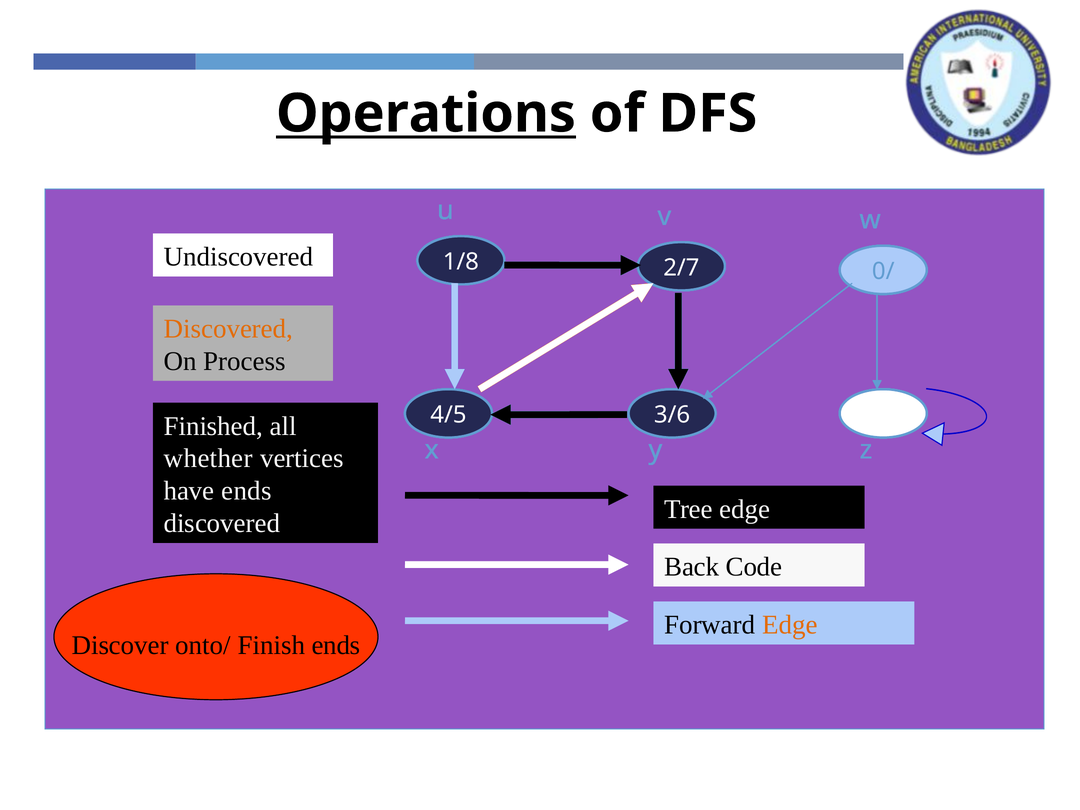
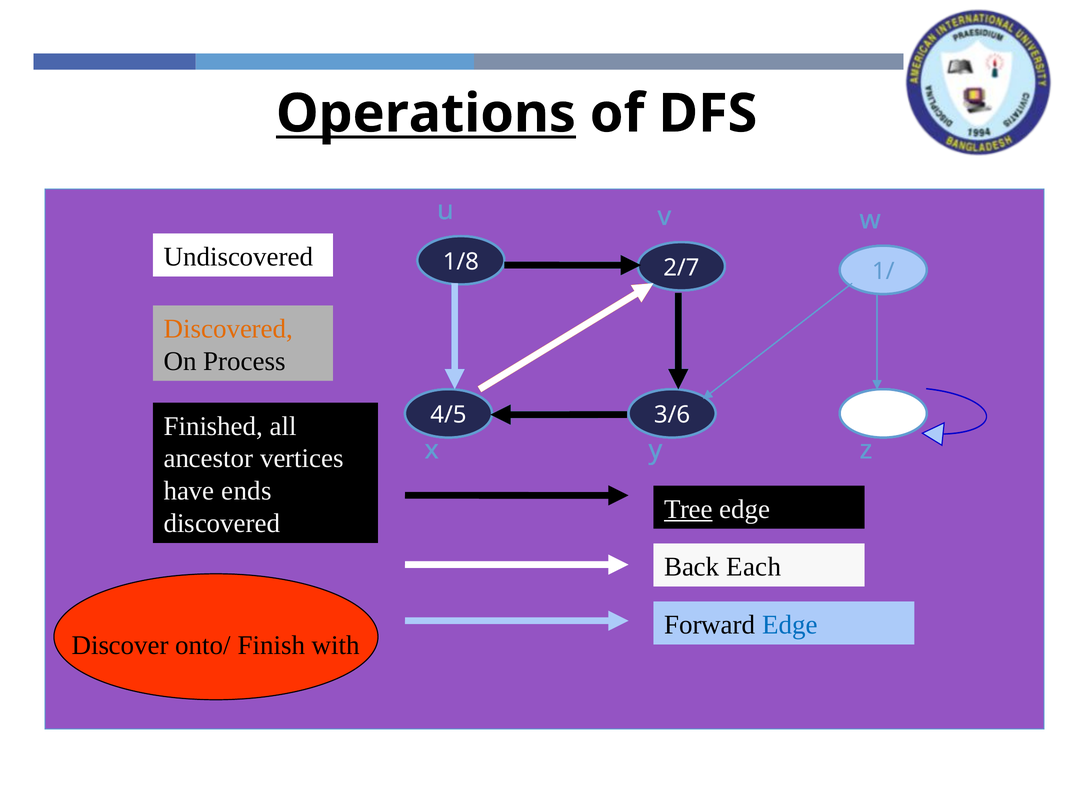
0/ at (883, 272): 0/ -> 1/
whether: whether -> ancestor
Tree underline: none -> present
Code: Code -> Each
Edge at (790, 625) colour: orange -> blue
Finish ends: ends -> with
